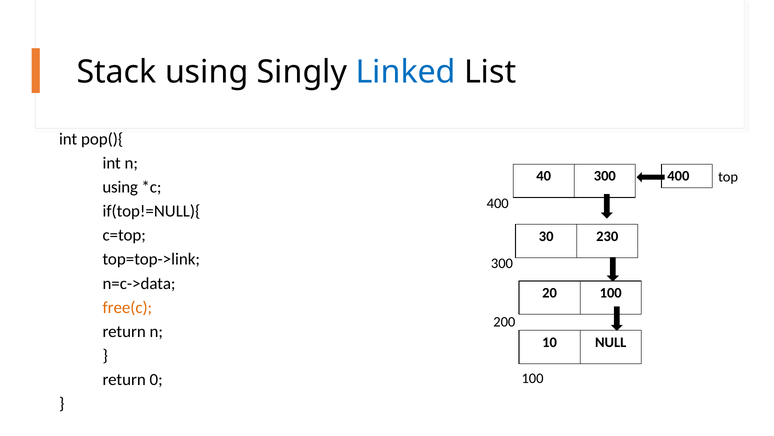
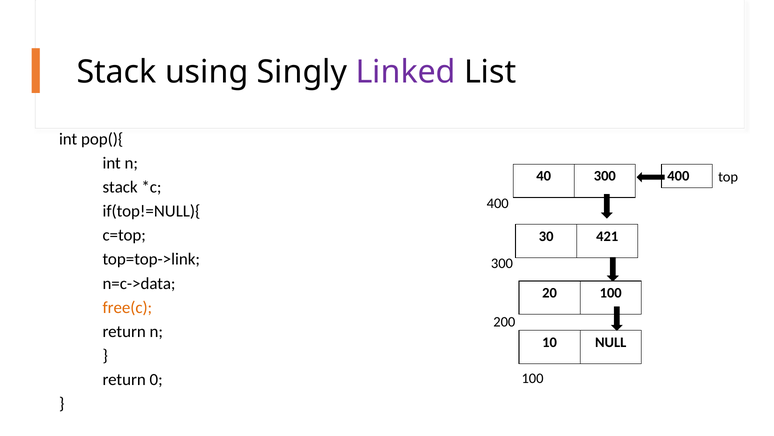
Linked colour: blue -> purple
using at (120, 187): using -> stack
230: 230 -> 421
